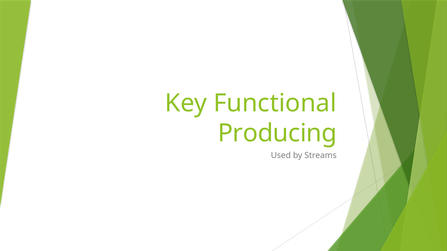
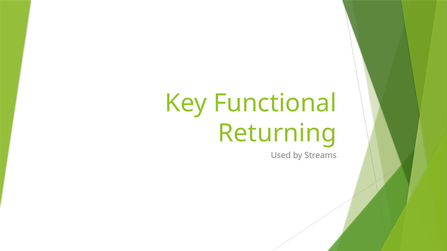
Producing: Producing -> Returning
